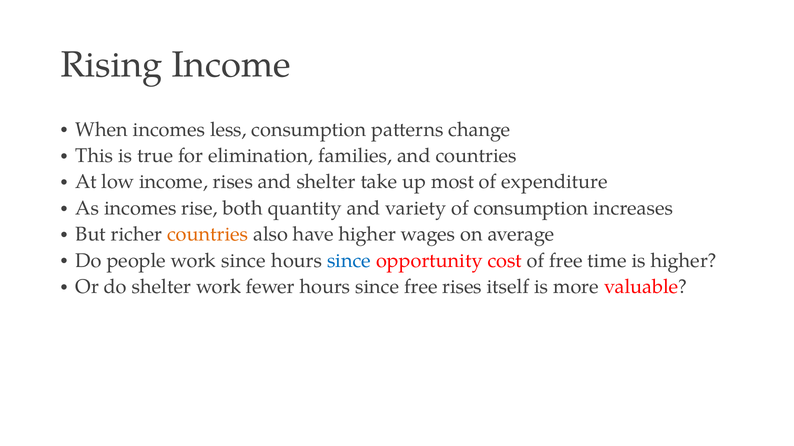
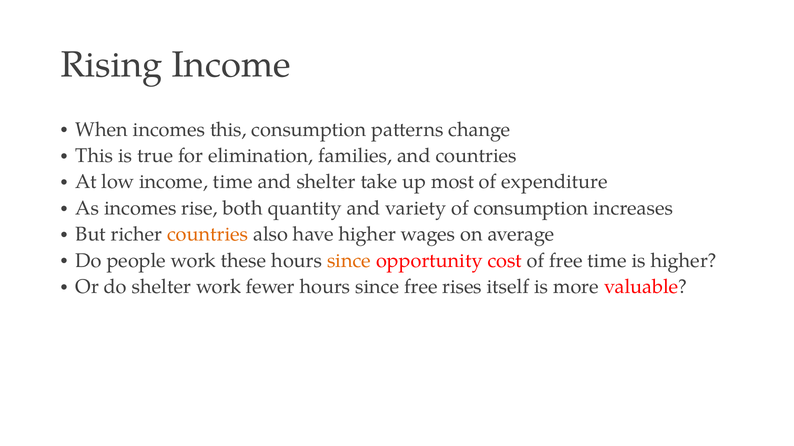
incomes less: less -> this
income rises: rises -> time
work since: since -> these
since at (349, 261) colour: blue -> orange
